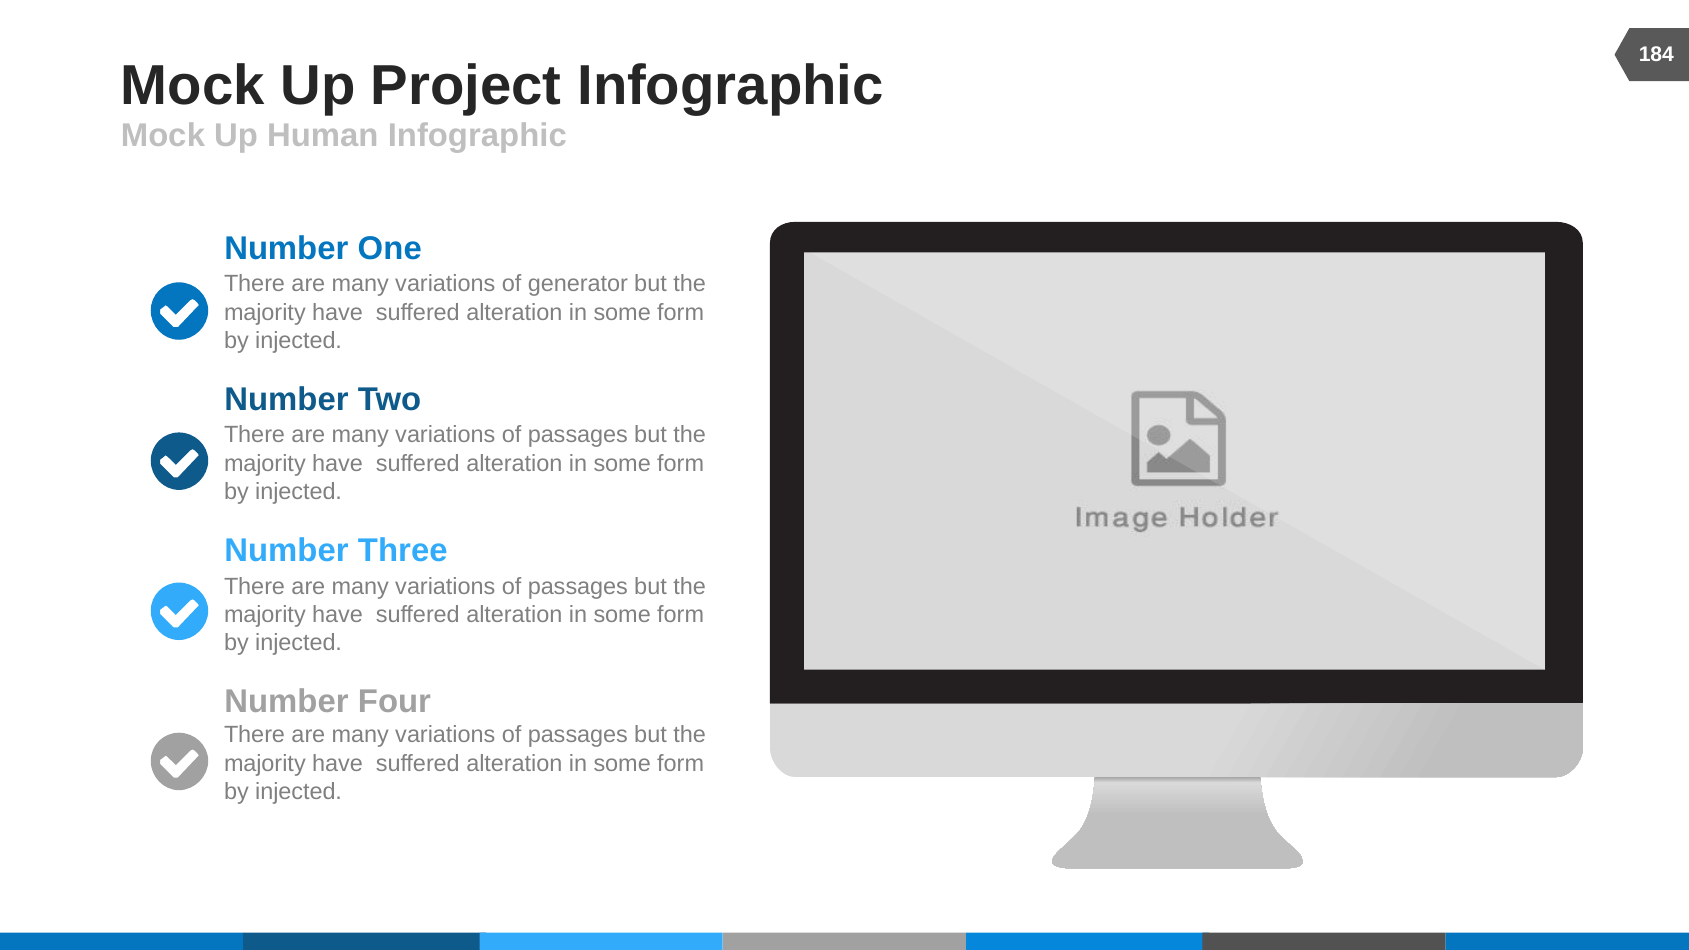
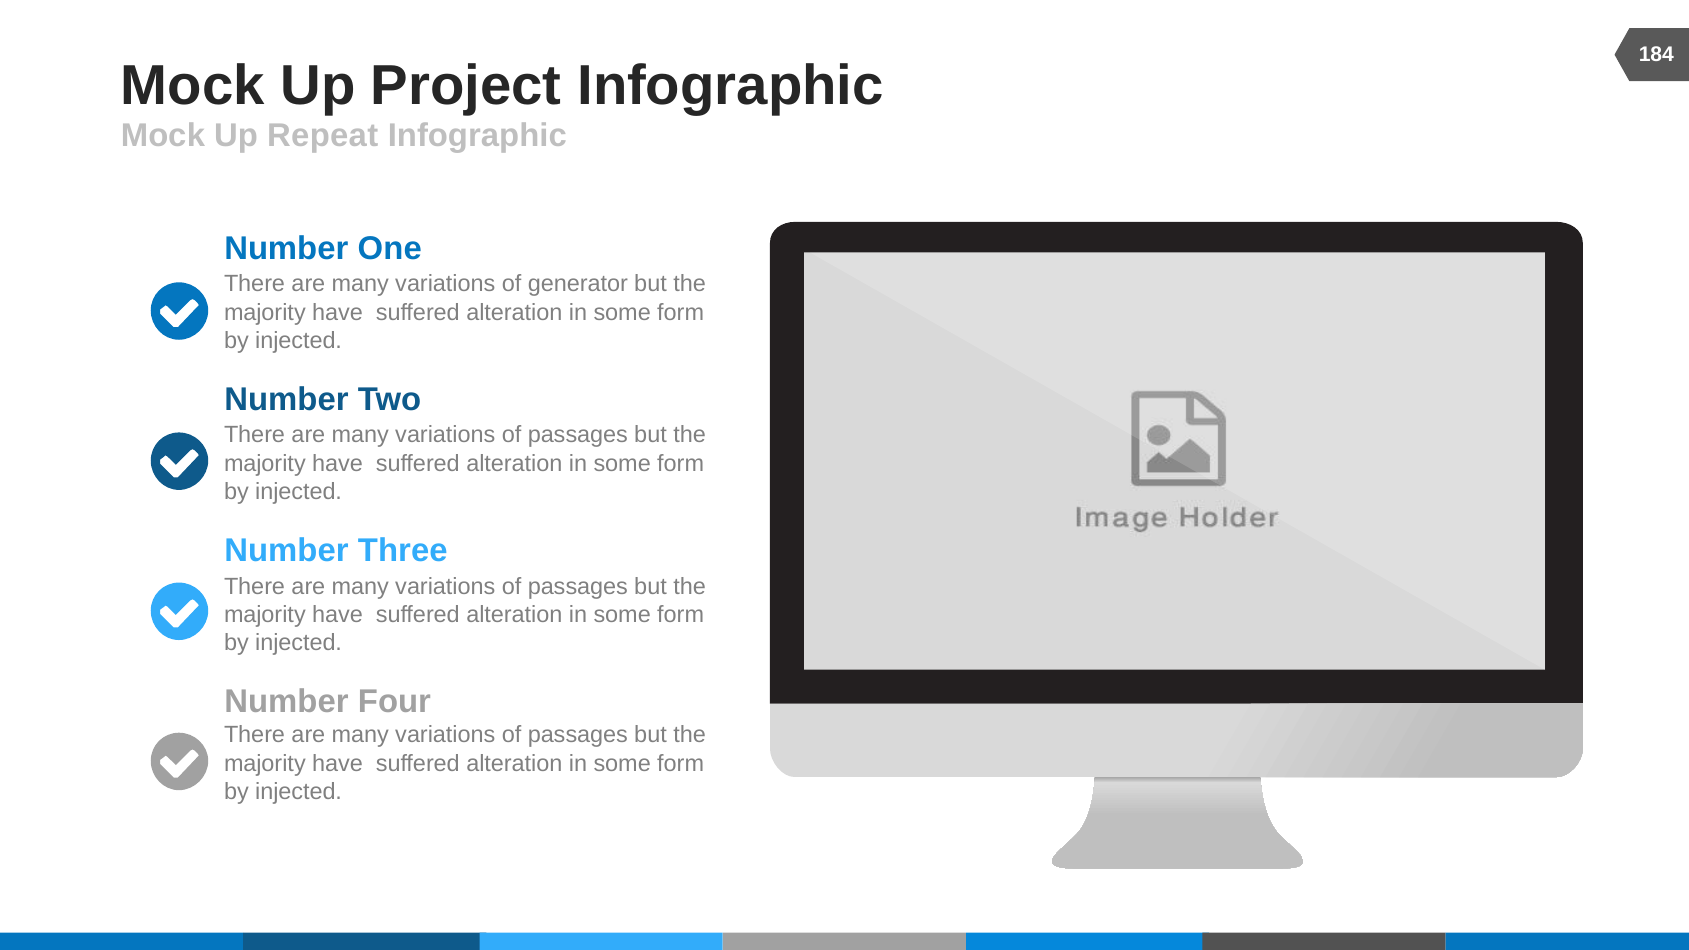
Human: Human -> Repeat
